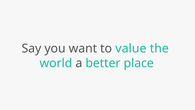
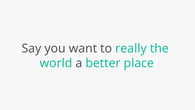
value: value -> really
